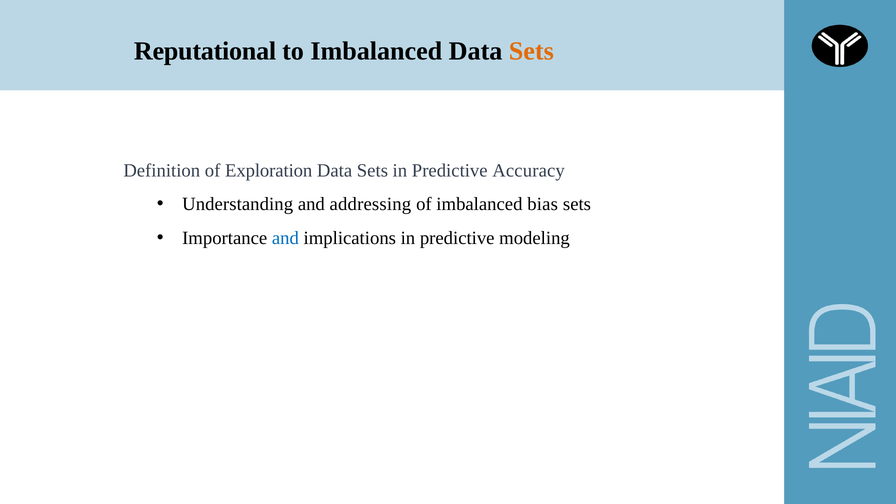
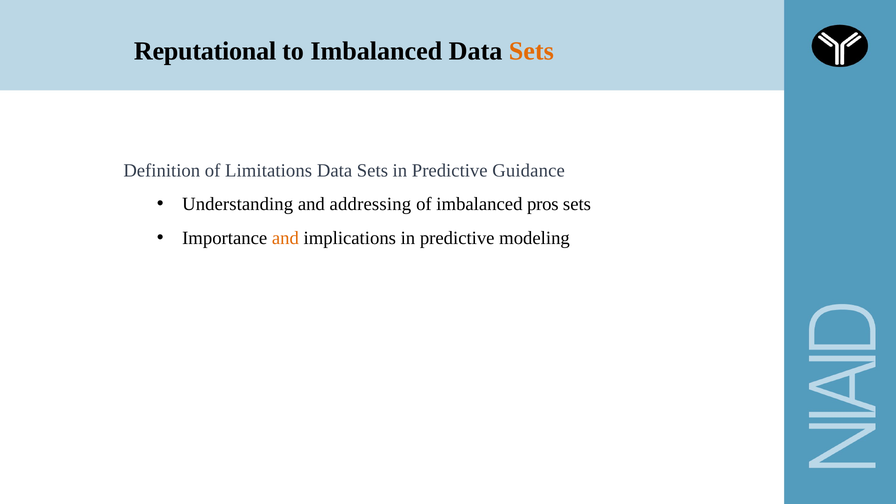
Exploration: Exploration -> Limitations
Accuracy: Accuracy -> Guidance
bias: bias -> pros
and at (285, 238) colour: blue -> orange
